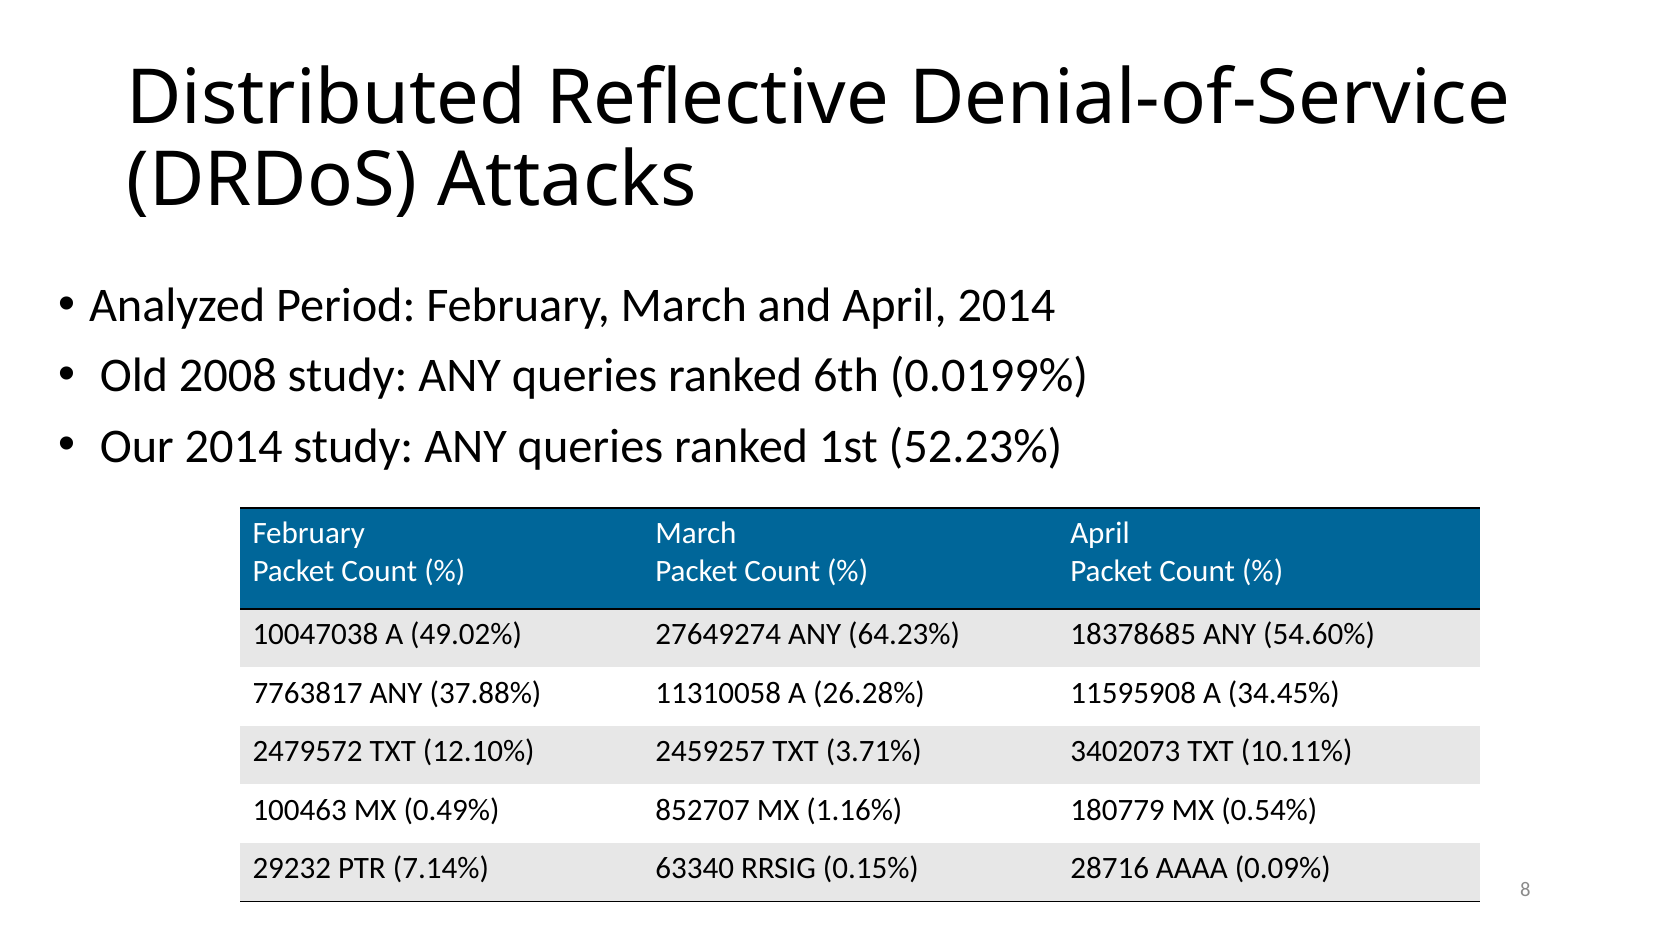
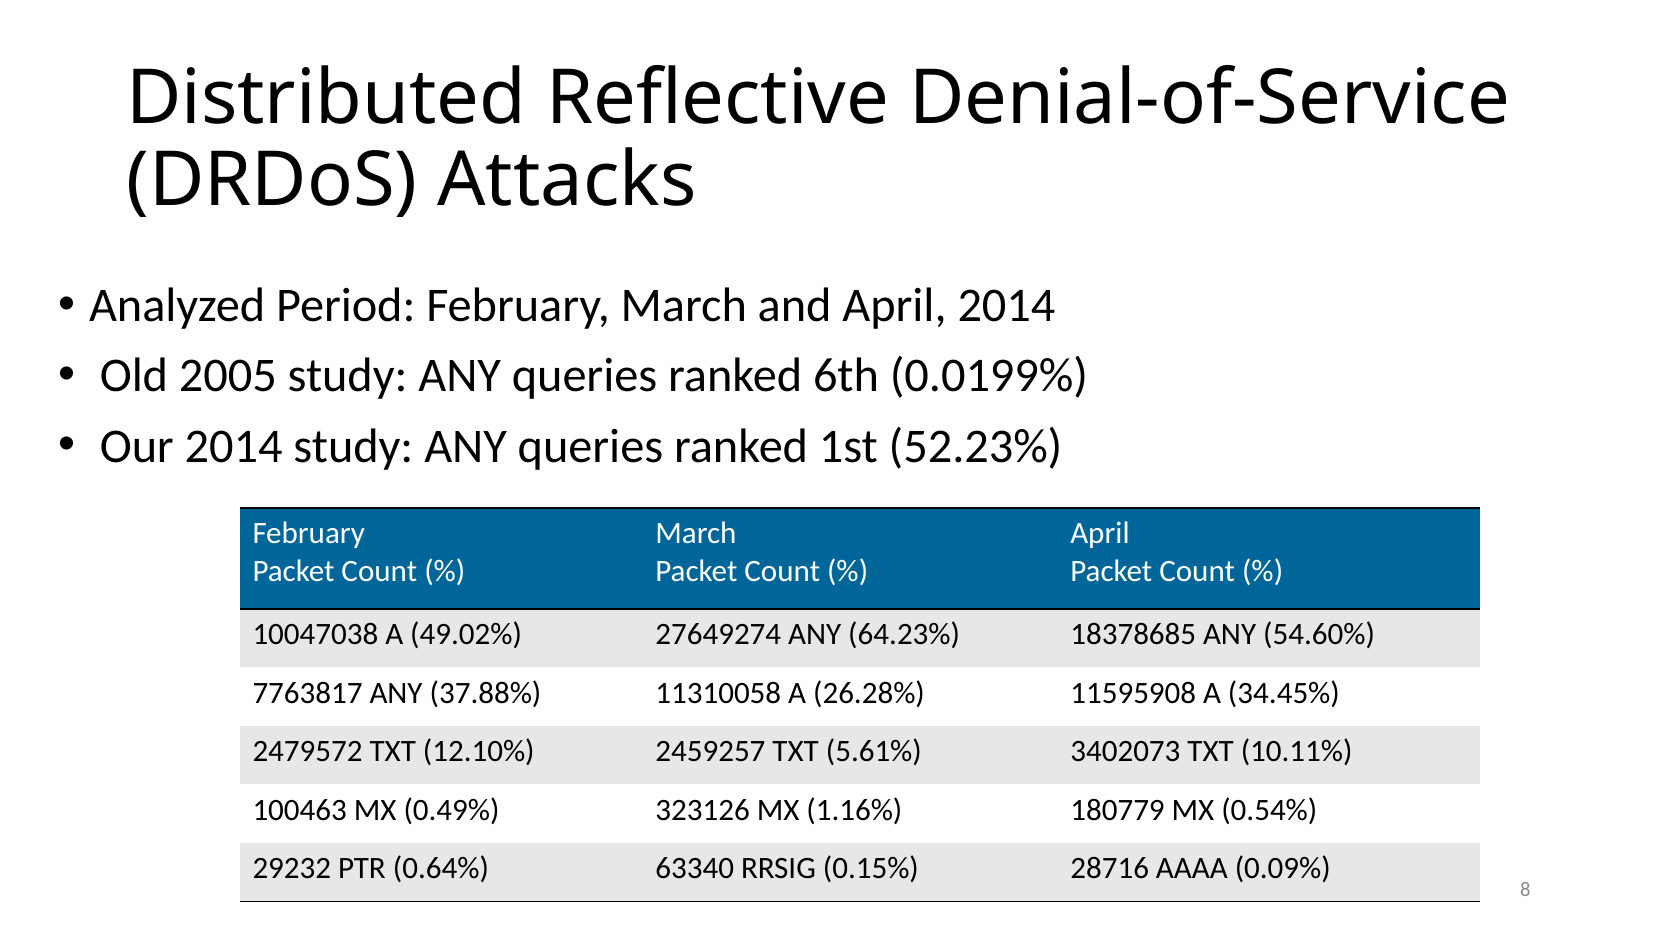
2008: 2008 -> 2005
3.71%: 3.71% -> 5.61%
852707: 852707 -> 323126
7.14%: 7.14% -> 0.64%
